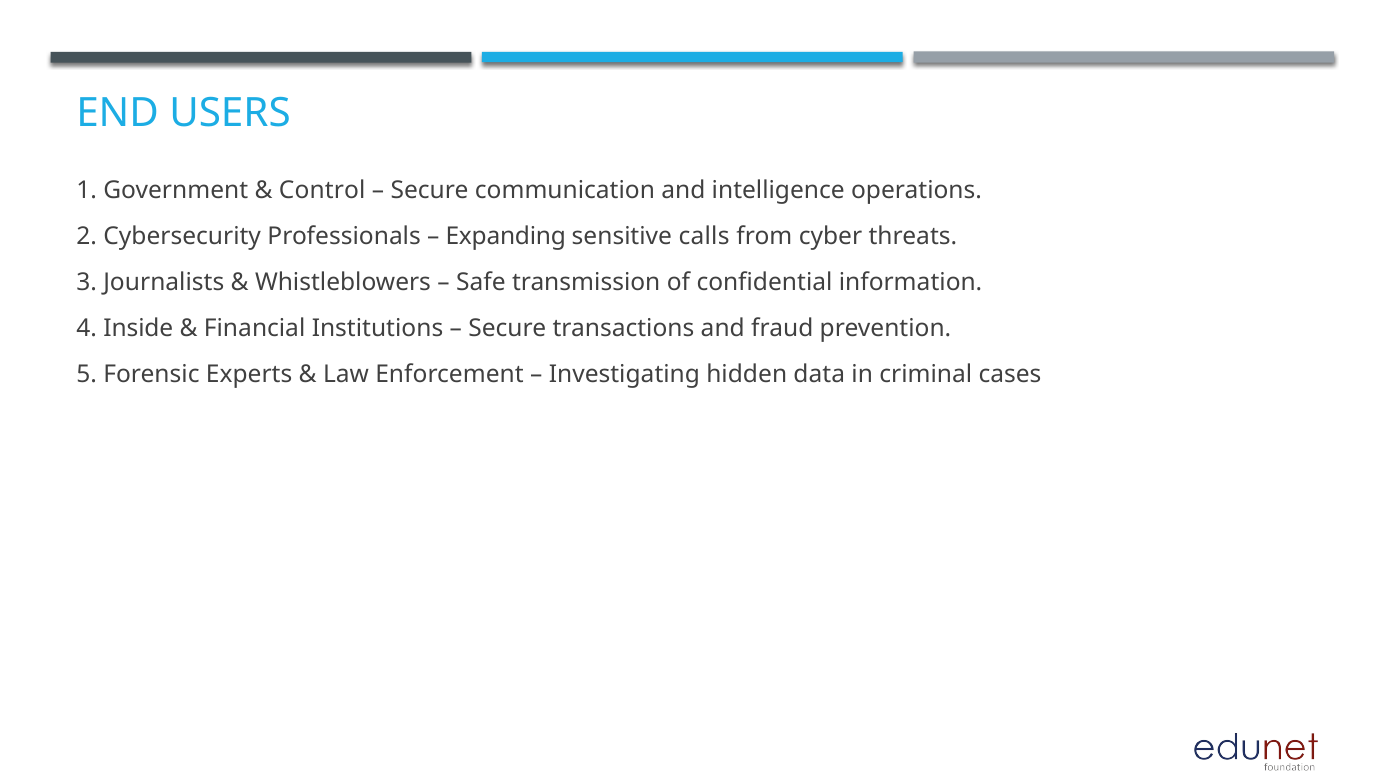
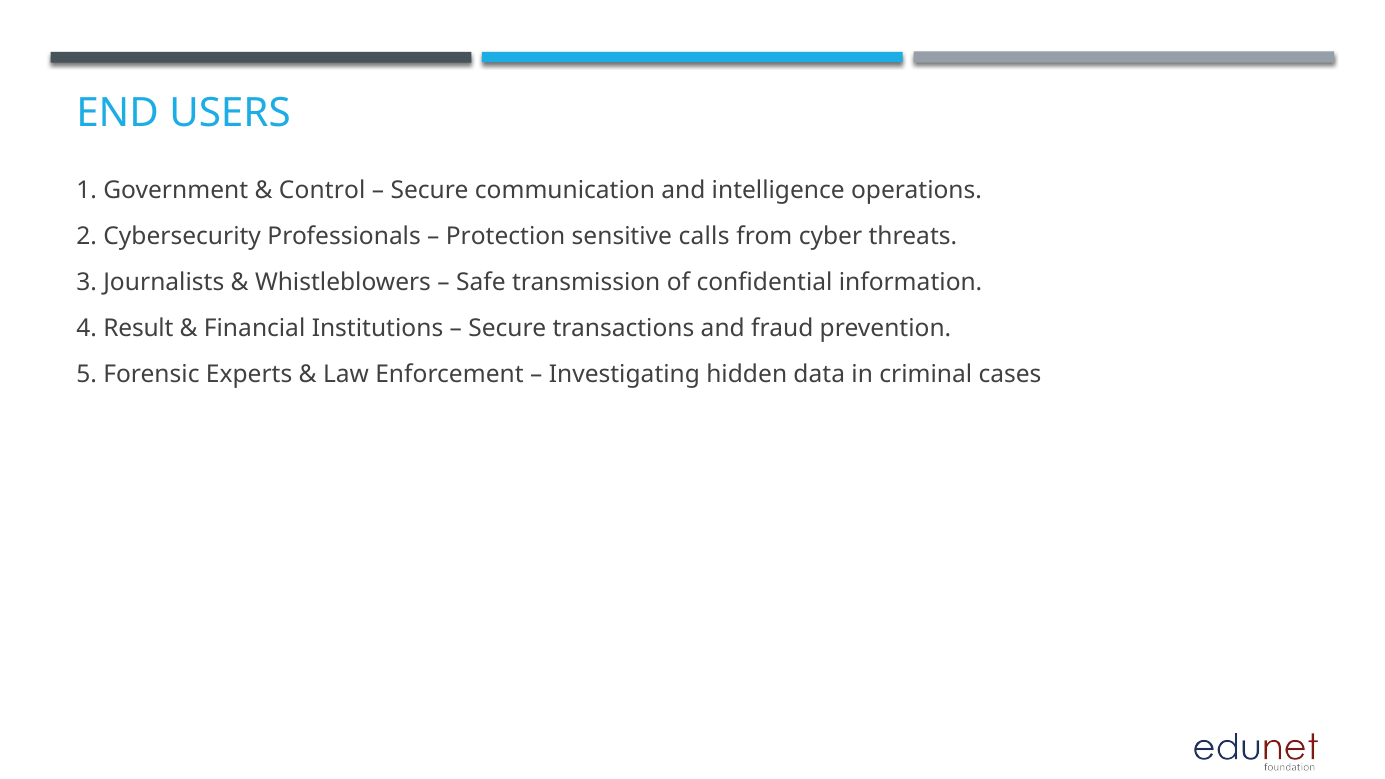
Expanding: Expanding -> Protection
Inside: Inside -> Result
